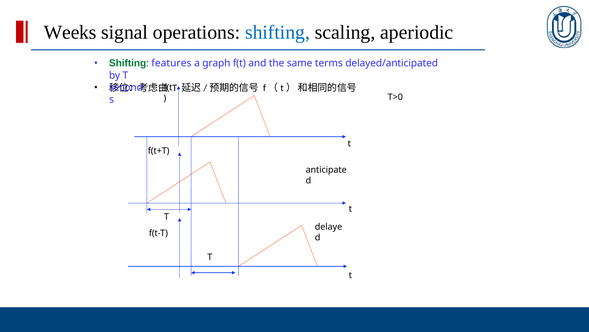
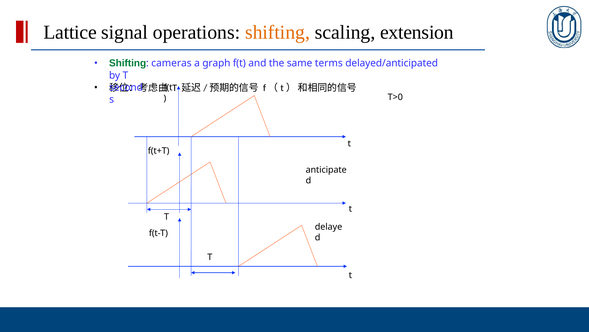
Weeks: Weeks -> Lattice
shifting at (278, 32) colour: blue -> orange
aperiodic: aperiodic -> extension
features: features -> cameras
